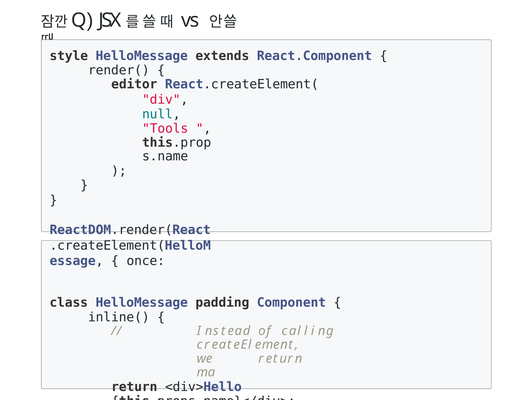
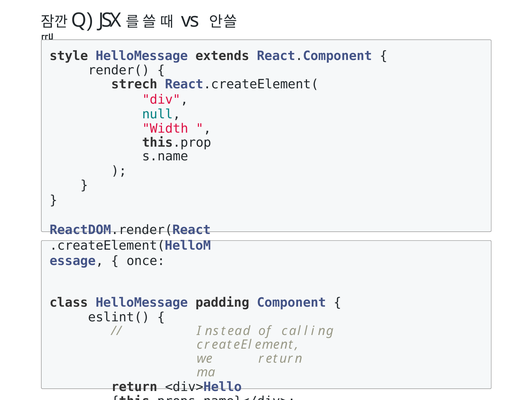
editor: editor -> strech
Tools: Tools -> Width
inline(: inline( -> eslint(
